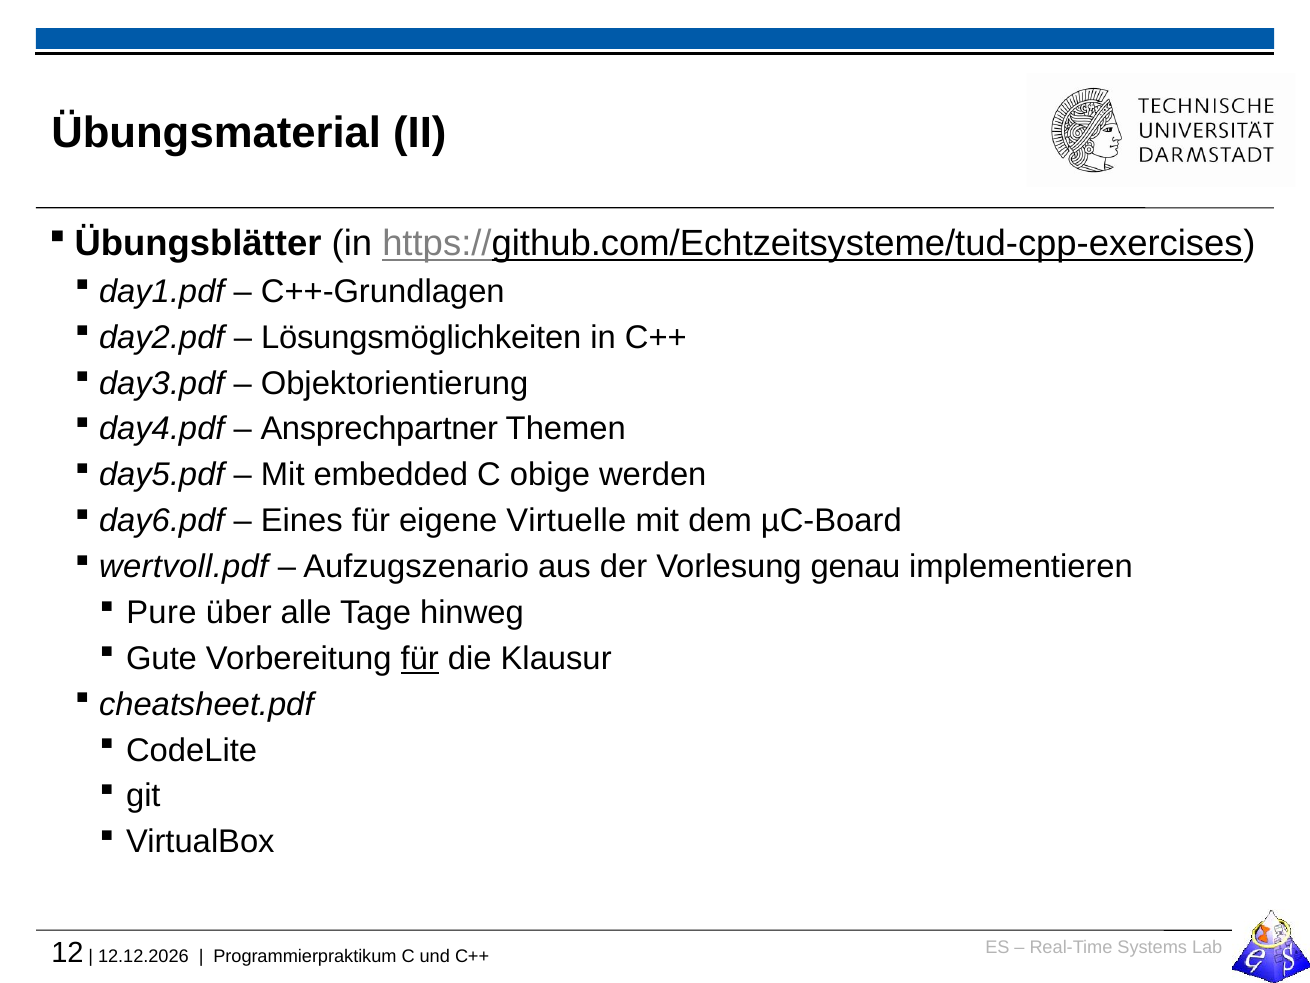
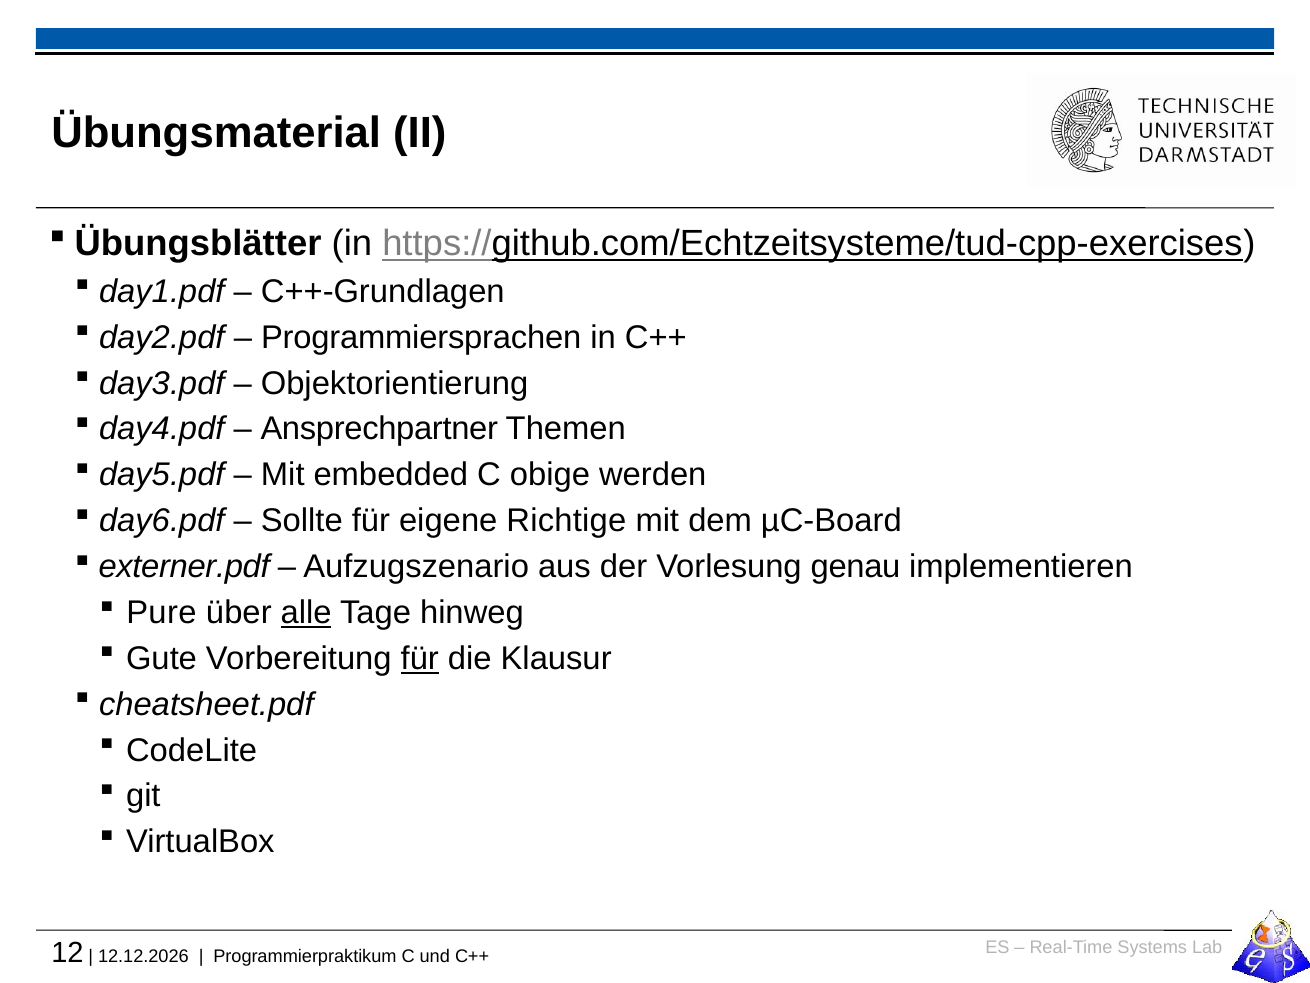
Lösungsmöglichkeiten: Lösungsmöglichkeiten -> Programmiersprachen
Eines: Eines -> Sollte
Virtuelle: Virtuelle -> Richtige
wertvoll.pdf: wertvoll.pdf -> externer.pdf
alle underline: none -> present
